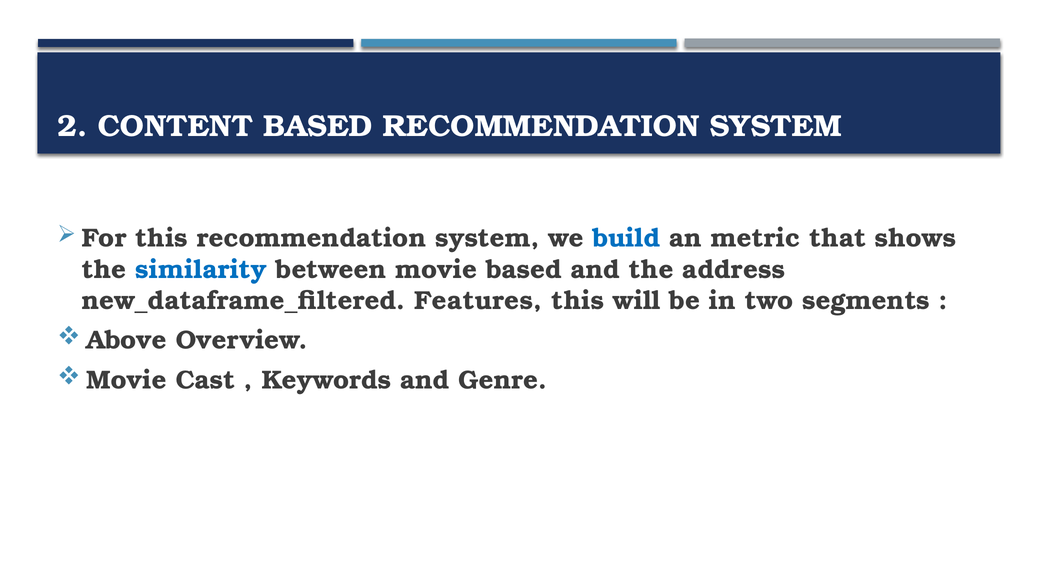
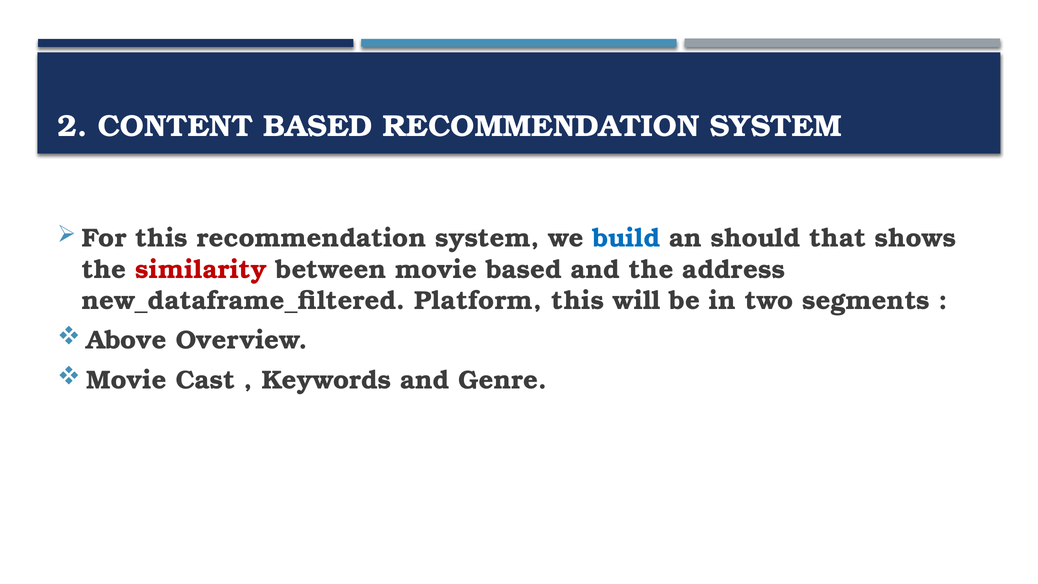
metric: metric -> should
similarity colour: blue -> red
Features: Features -> Platform
